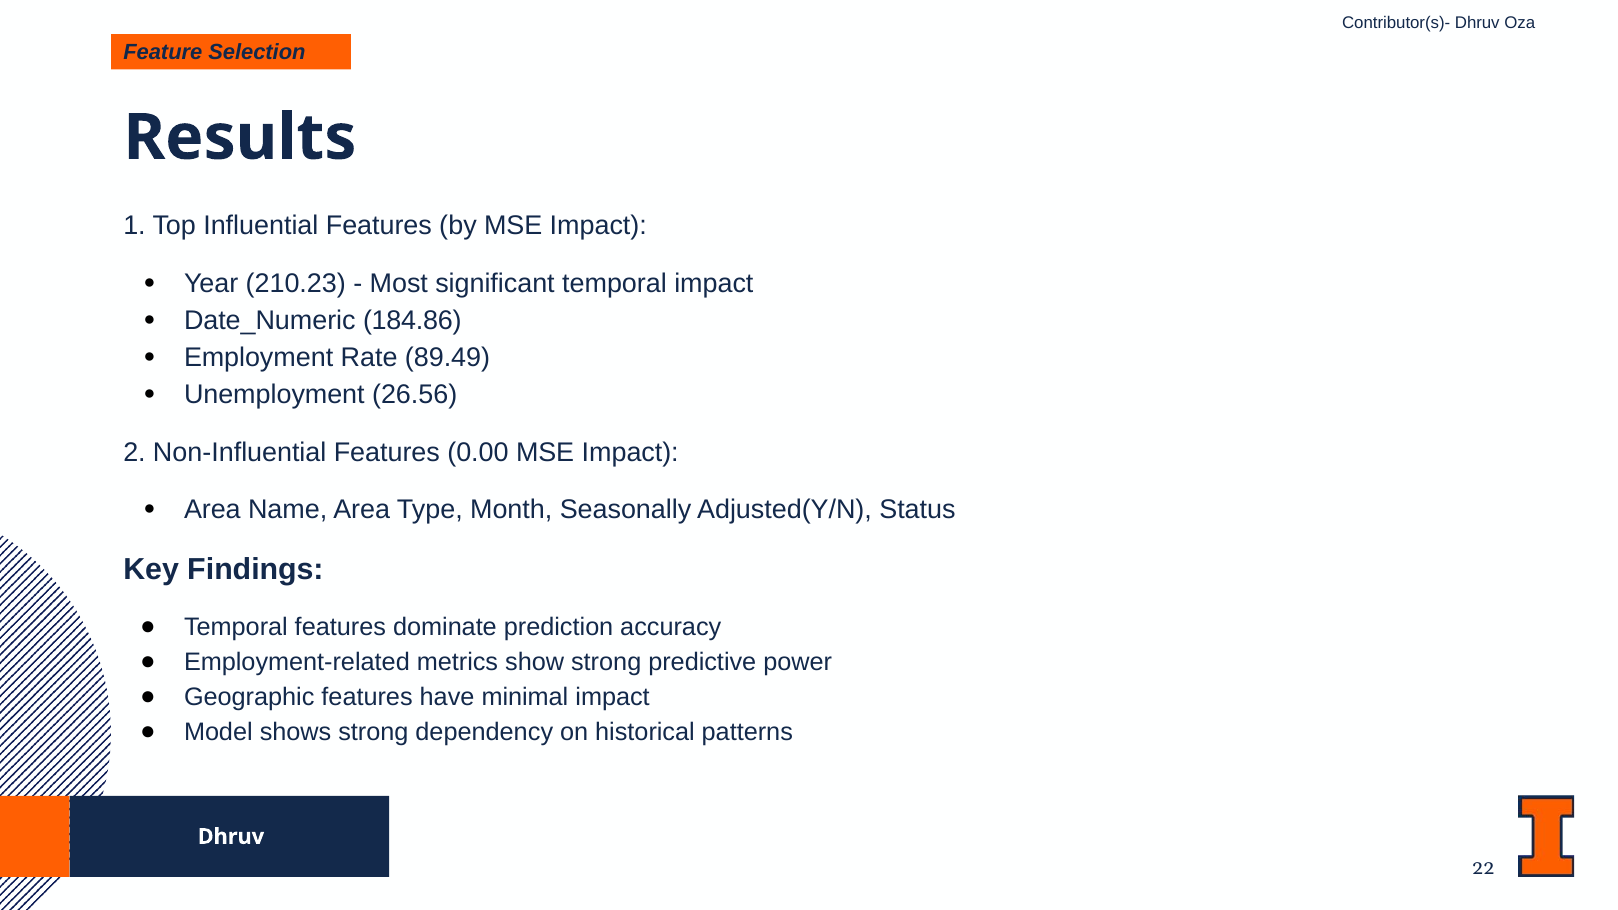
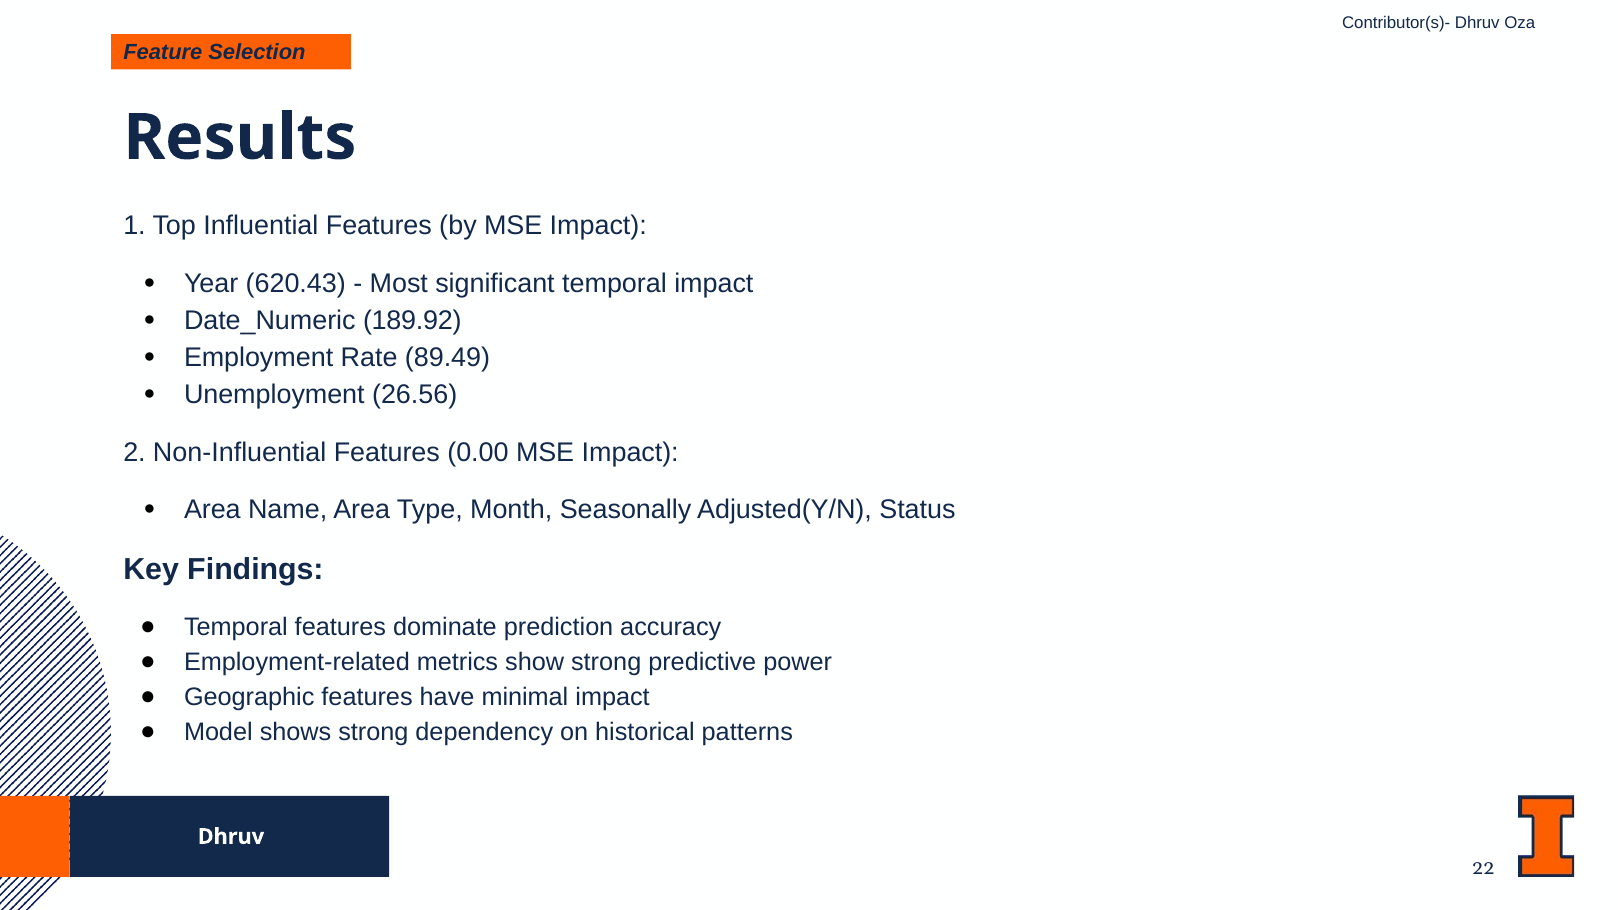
210.23: 210.23 -> 620.43
184.86: 184.86 -> 189.92
